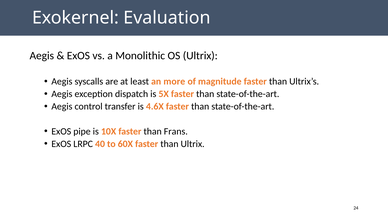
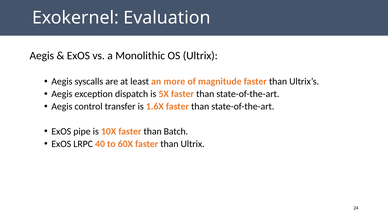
4.6X: 4.6X -> 1.6X
Frans: Frans -> Batch
